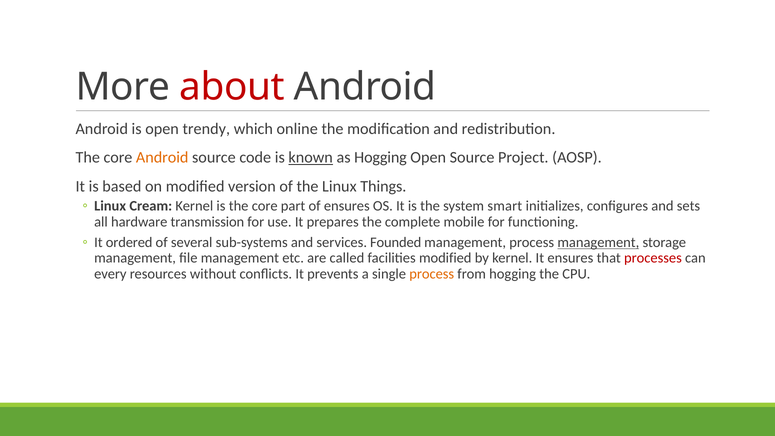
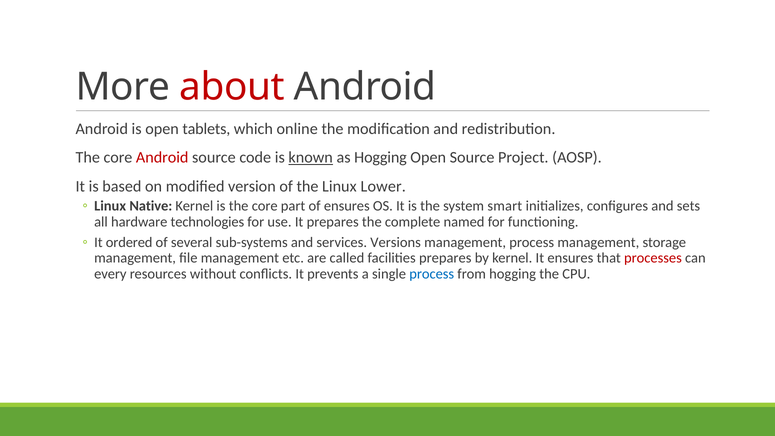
trendy: trendy -> tablets
Android at (162, 158) colour: orange -> red
Things: Things -> Lower
Cream: Cream -> Native
transmission: transmission -> technologies
mobile: mobile -> named
Founded: Founded -> Versions
management at (598, 242) underline: present -> none
facilities modified: modified -> prepares
process at (432, 274) colour: orange -> blue
